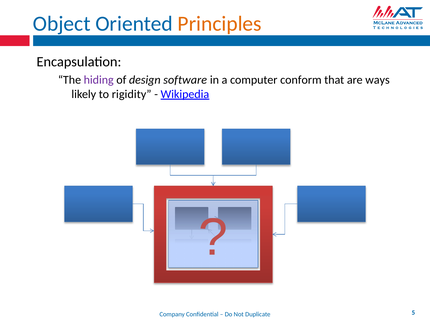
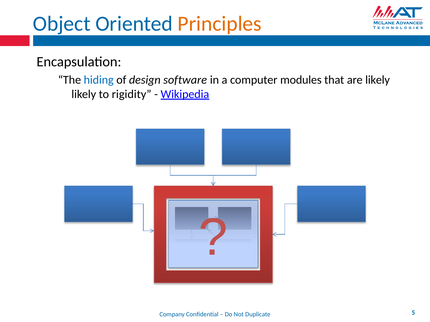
hiding colour: purple -> blue
conform: conform -> modules
are ways: ways -> likely
